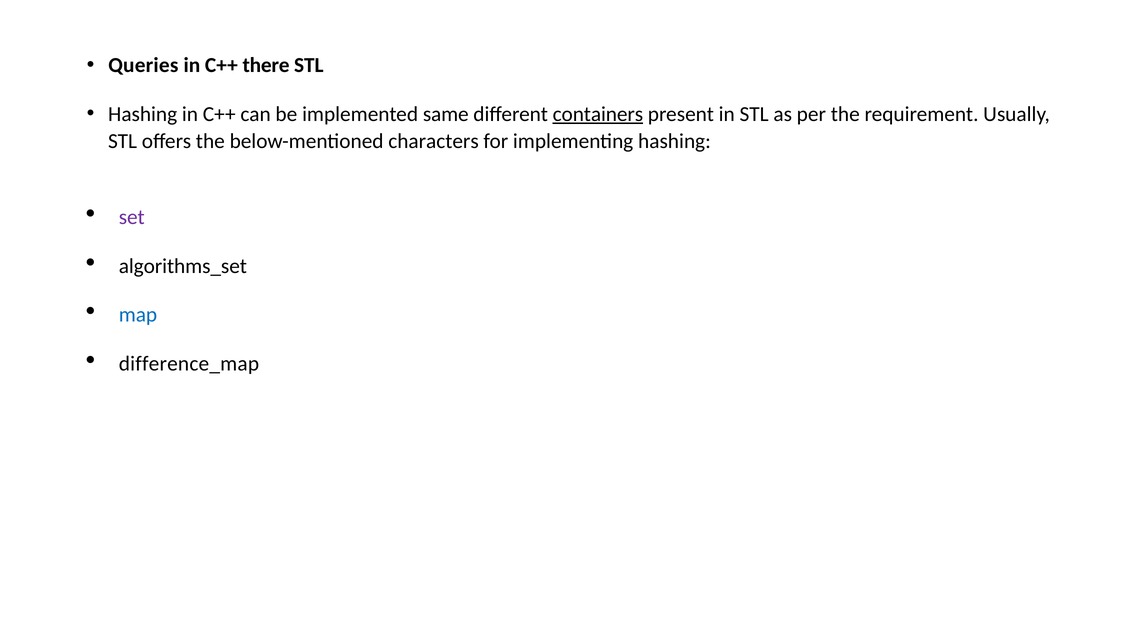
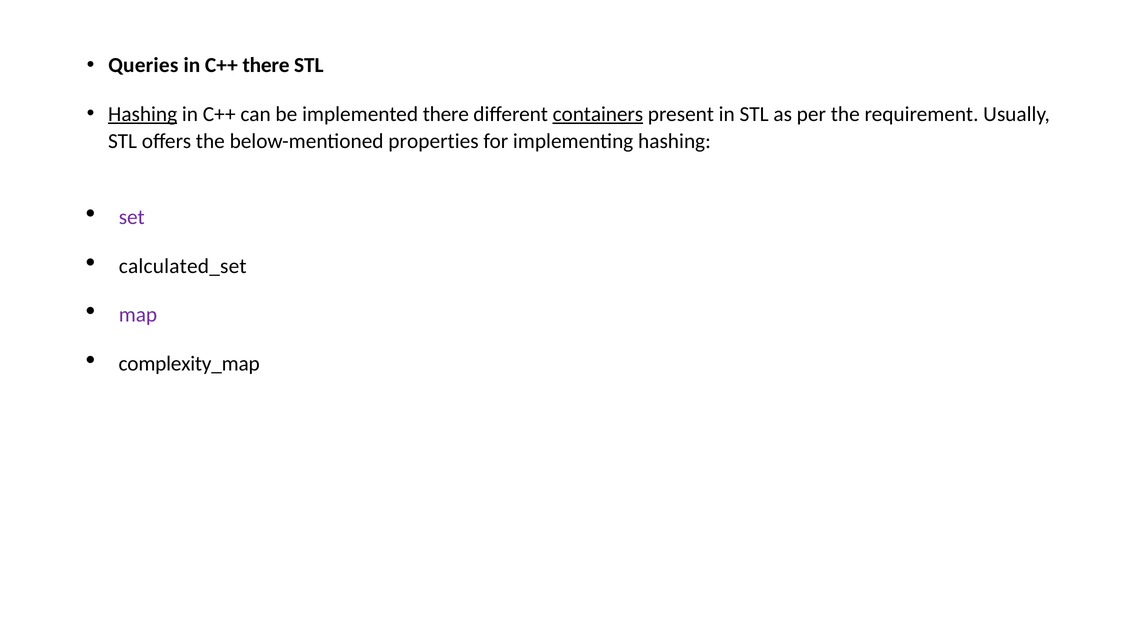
Hashing at (143, 114) underline: none -> present
implemented same: same -> there
characters: characters -> properties
algorithms_set: algorithms_set -> calculated_set
map colour: blue -> purple
difference_map: difference_map -> complexity_map
